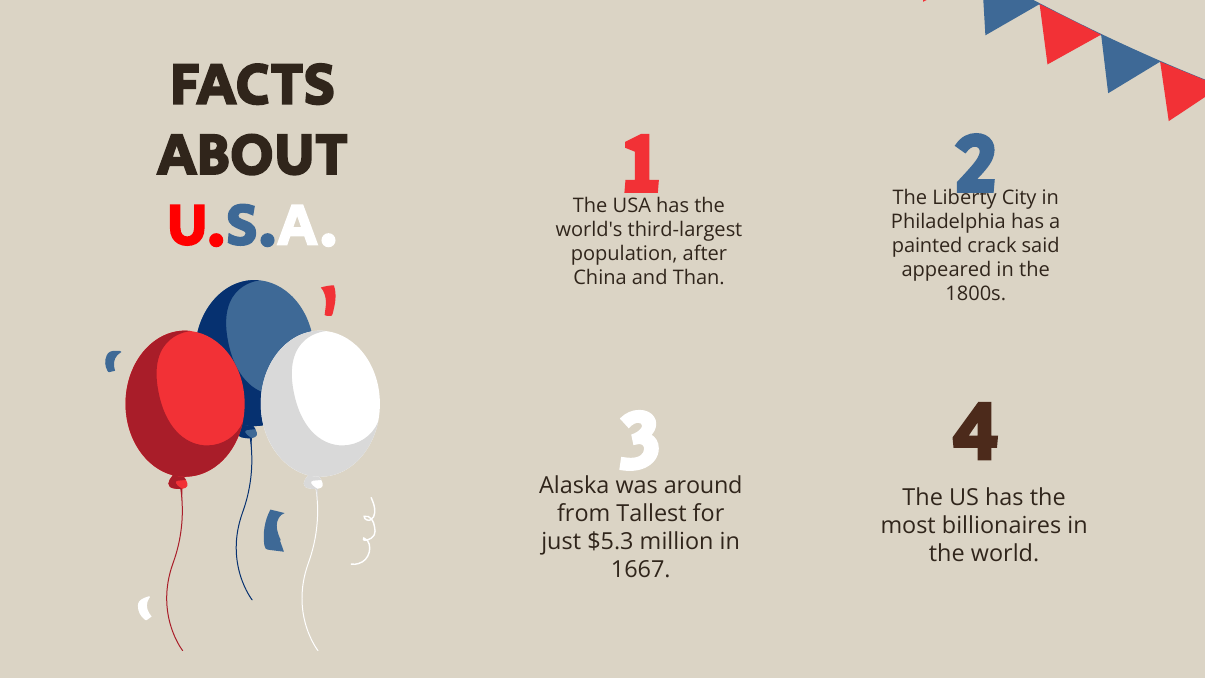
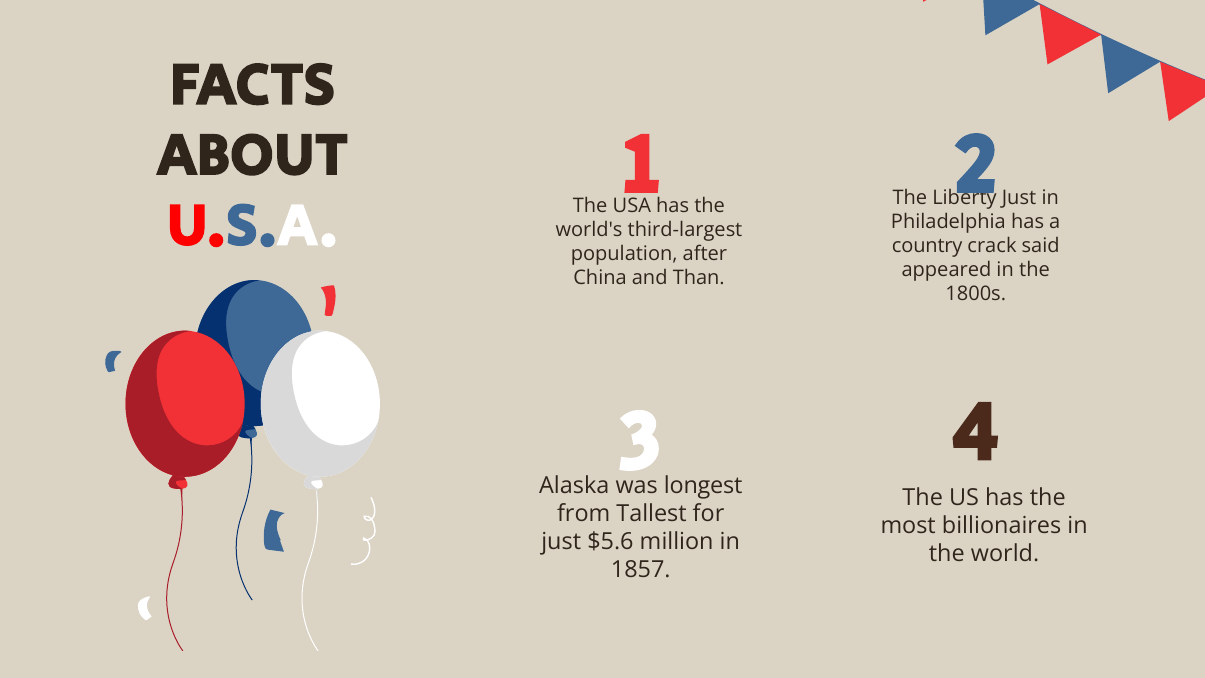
City at (1019, 198): City -> Just
painted: painted -> country
around: around -> longest
$5.3: $5.3 -> $5.6
1667: 1667 -> 1857
